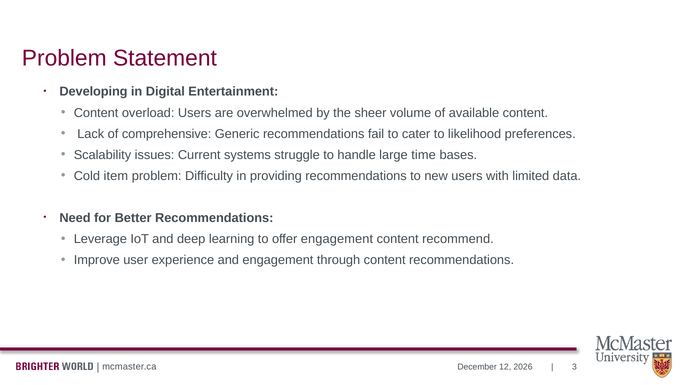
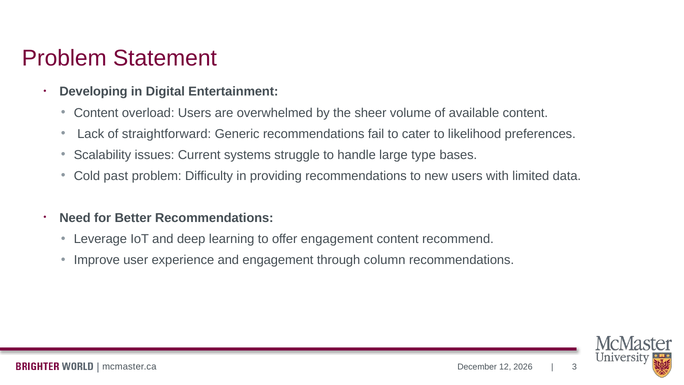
comprehensive: comprehensive -> straightforward
time: time -> type
item: item -> past
through content: content -> column
